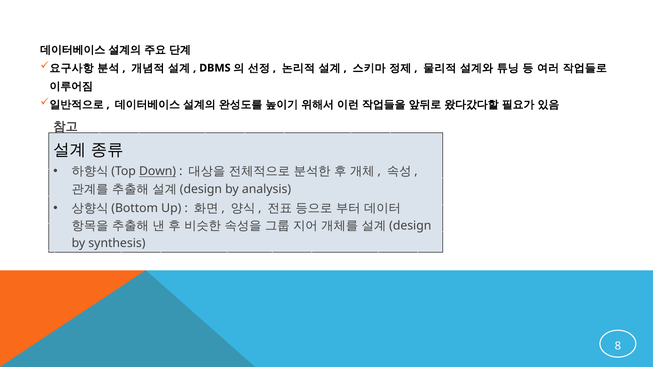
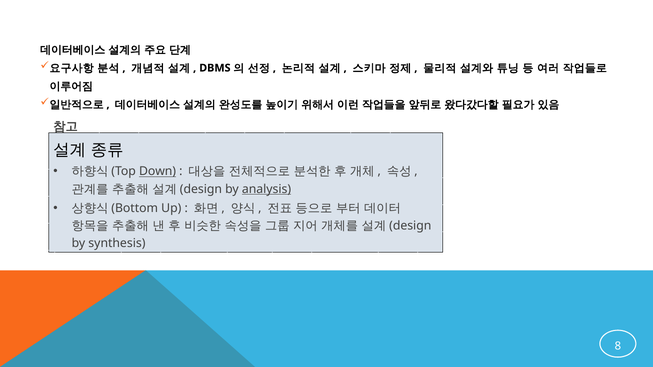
analysis underline: none -> present
